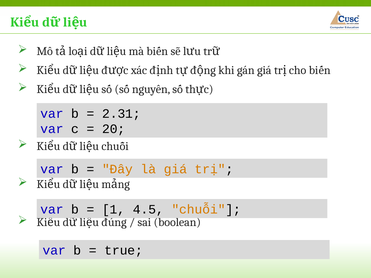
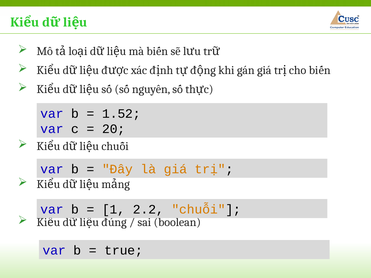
2.31: 2.31 -> 1.52
4.5: 4.5 -> 2.2
